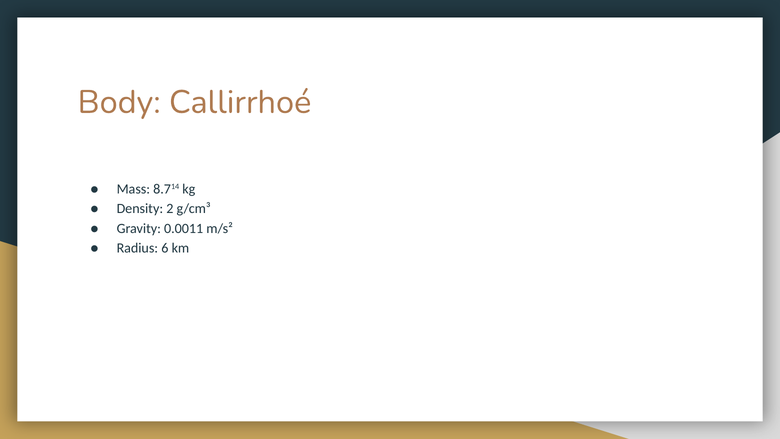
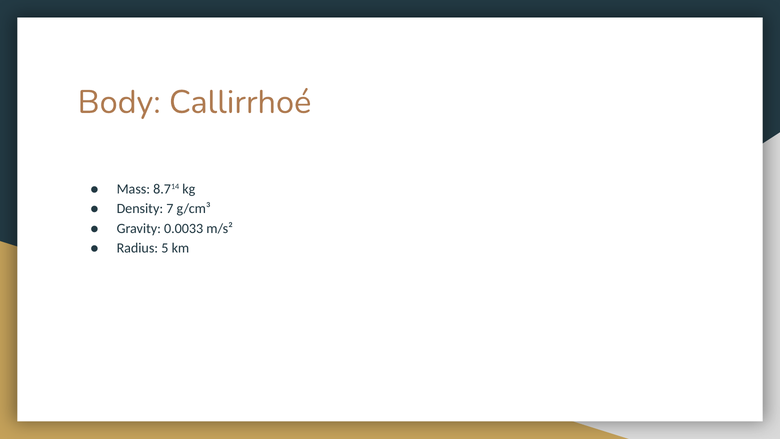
2: 2 -> 7
0.0011: 0.0011 -> 0.0033
6: 6 -> 5
